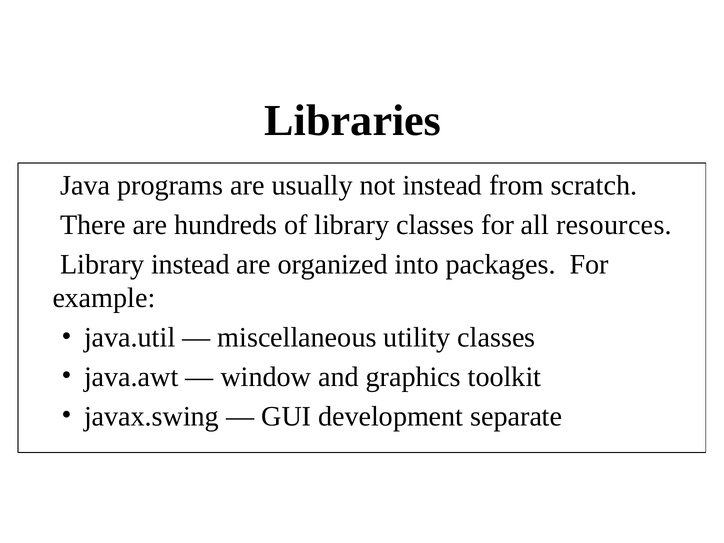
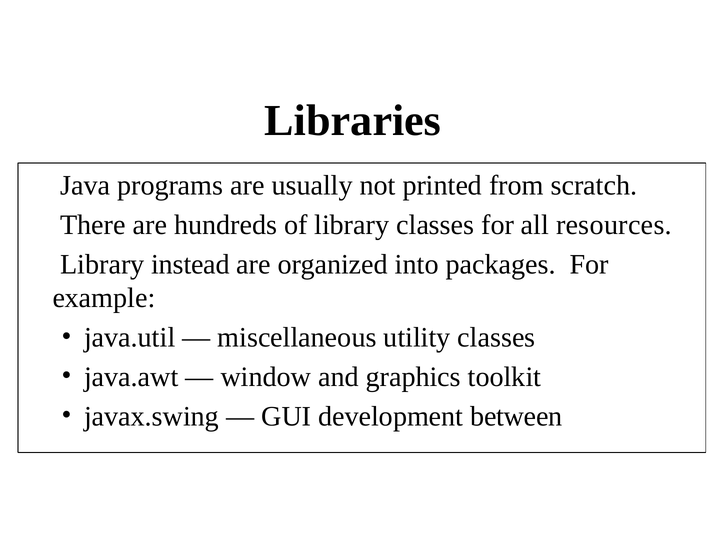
not instead: instead -> printed
separate: separate -> between
